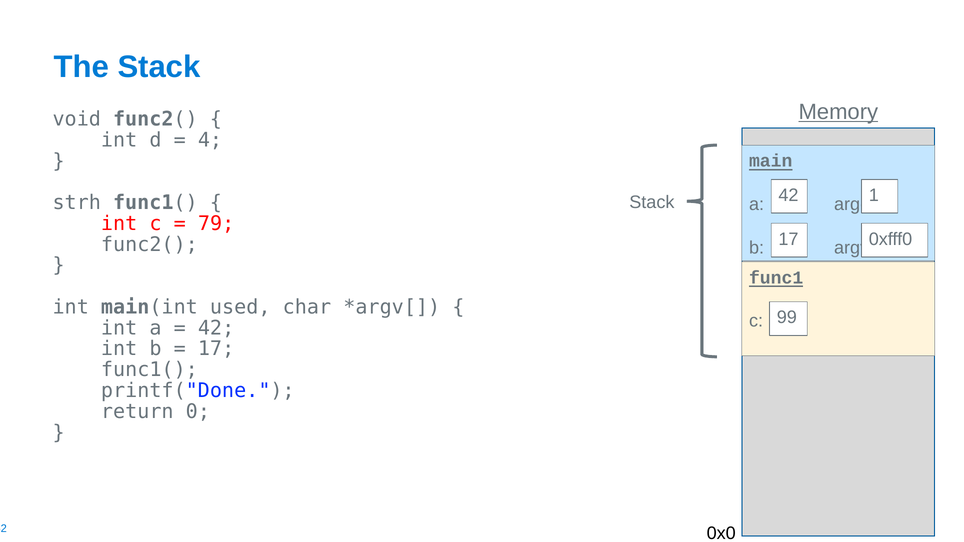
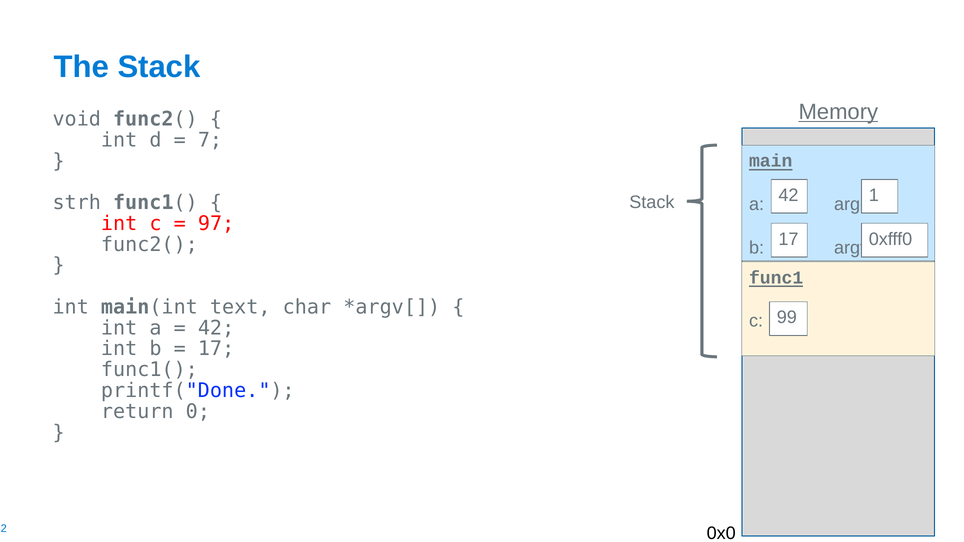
4: 4 -> 7
79: 79 -> 97
used: used -> text
